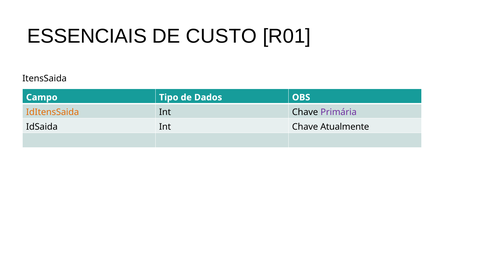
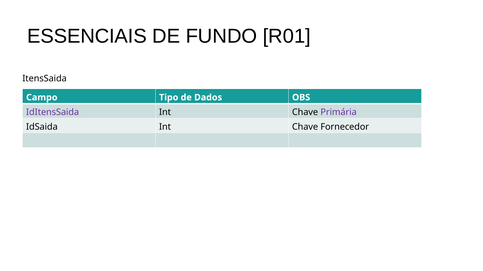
CUSTO: CUSTO -> FUNDO
IdItensSaida colour: orange -> purple
Atualmente: Atualmente -> Fornecedor
